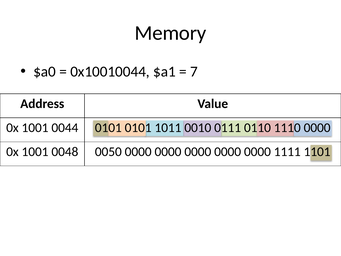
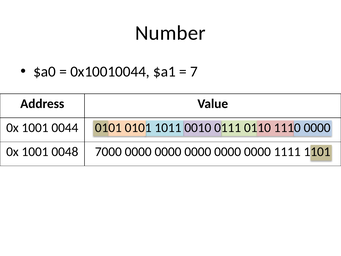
Memory: Memory -> Number
0050: 0050 -> 7000
